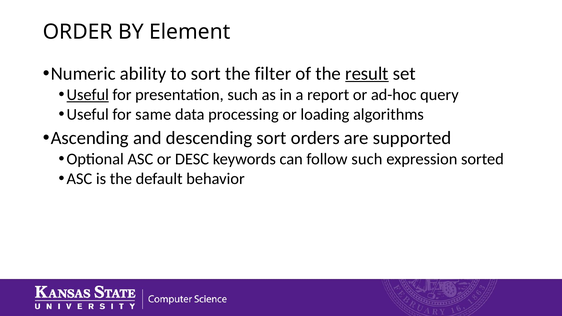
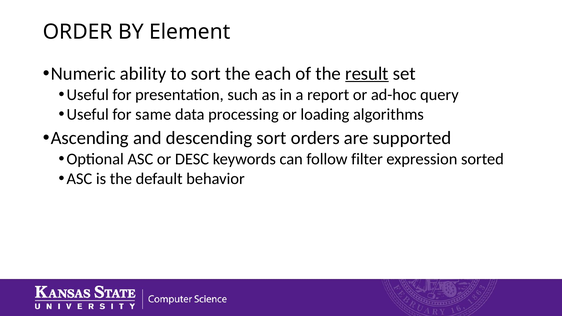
filter: filter -> each
Useful at (88, 95) underline: present -> none
follow such: such -> filter
